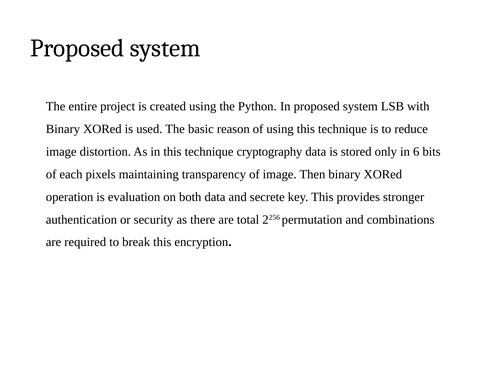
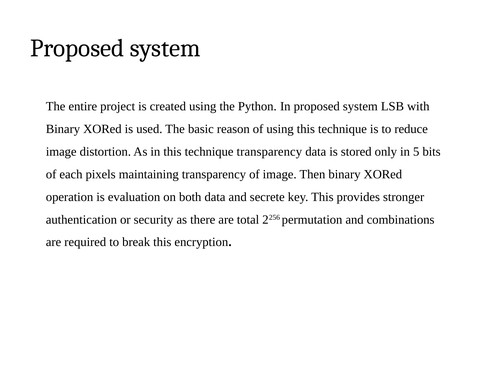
technique cryptography: cryptography -> transparency
6: 6 -> 5
